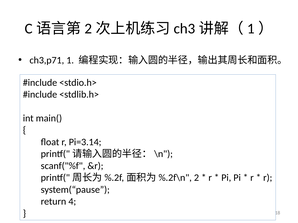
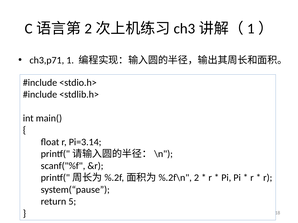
4: 4 -> 5
